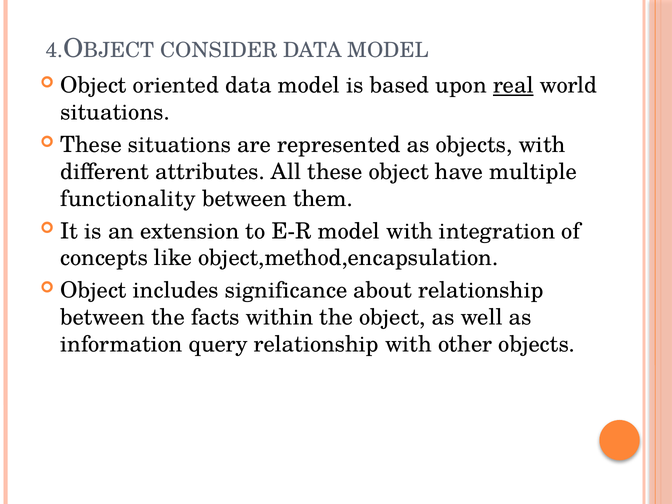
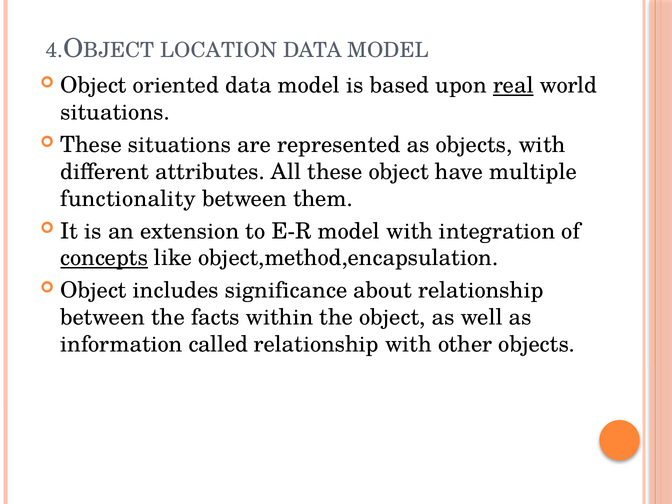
CONSIDER: CONSIDER -> LOCATION
concepts underline: none -> present
query: query -> called
